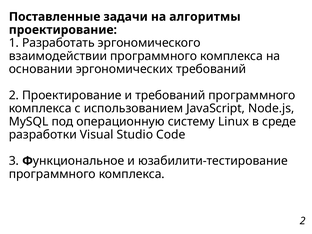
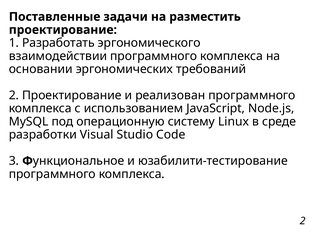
алгоритмы: алгоритмы -> разместить
и требований: требований -> реализован
